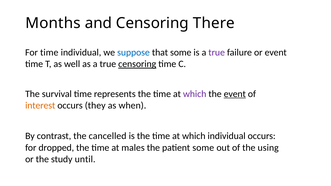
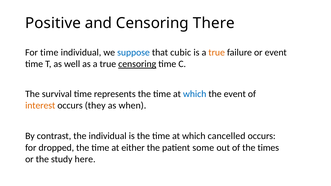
Months: Months -> Positive
that some: some -> cubic
true at (217, 52) colour: purple -> orange
which at (195, 94) colour: purple -> blue
event at (235, 94) underline: present -> none
the cancelled: cancelled -> individual
which individual: individual -> cancelled
males: males -> either
using: using -> times
until: until -> here
